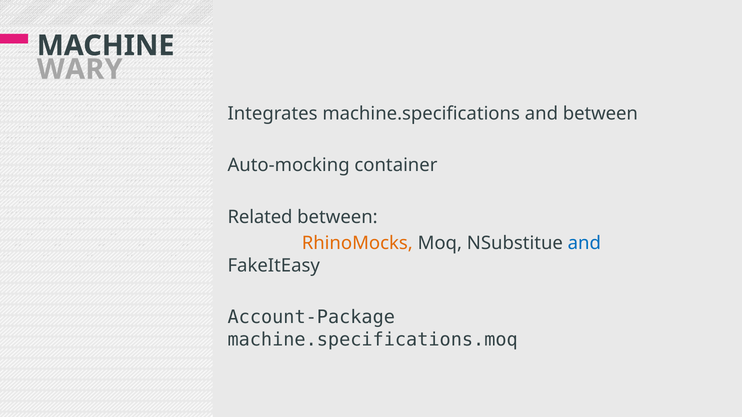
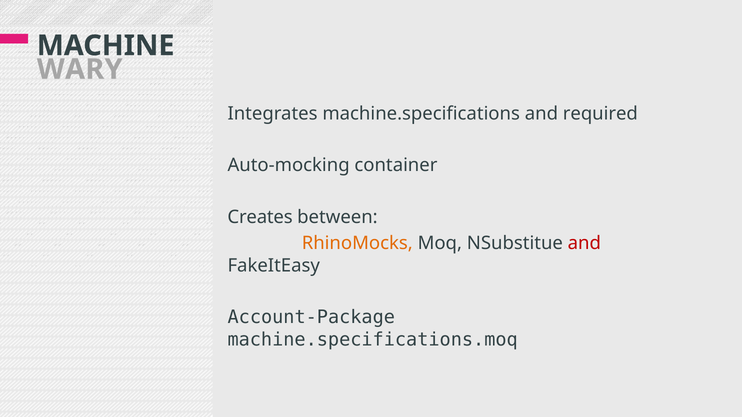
and between: between -> required
Related: Related -> Creates
and at (584, 243) colour: blue -> red
